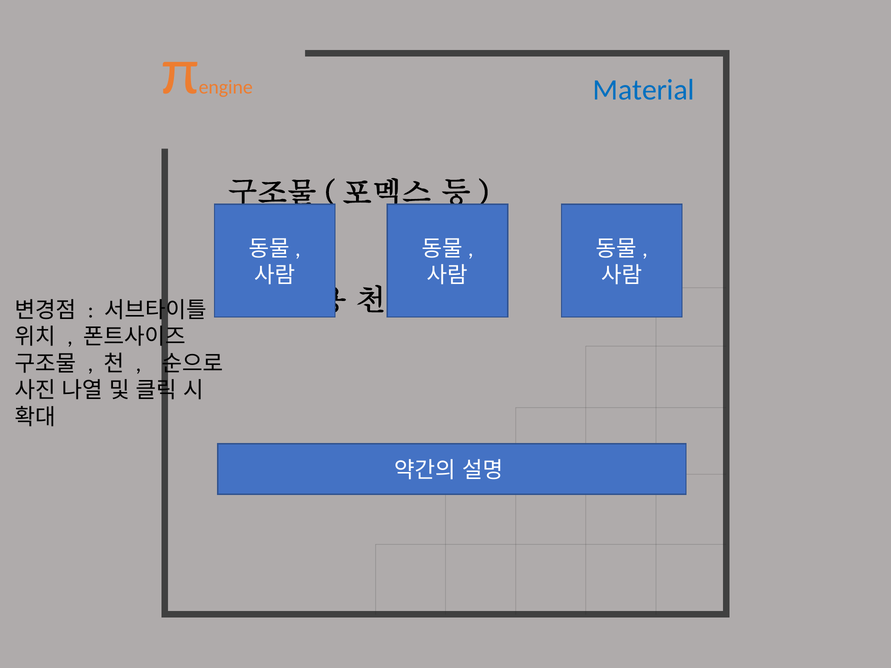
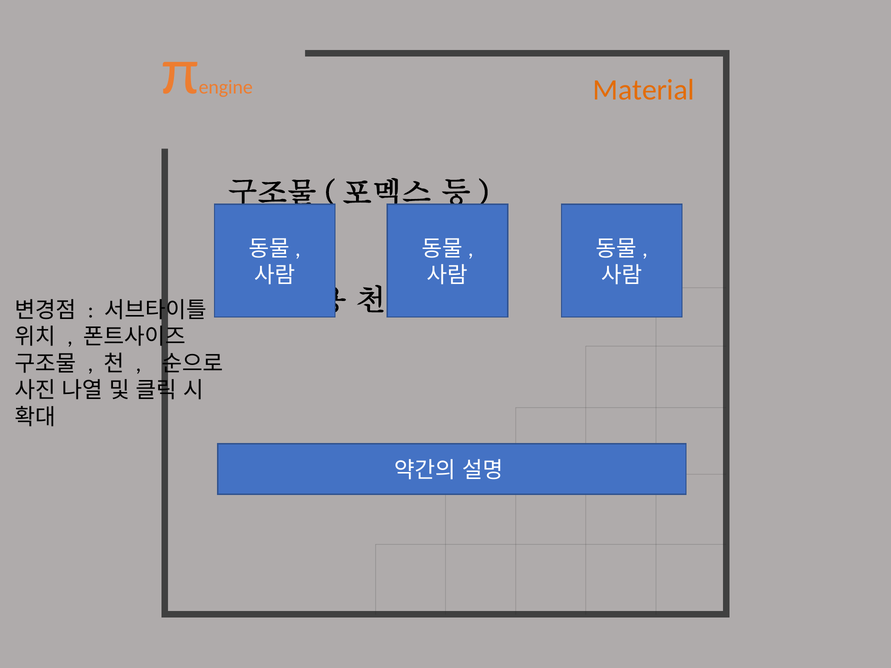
Material colour: blue -> orange
